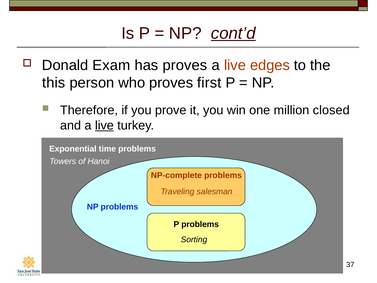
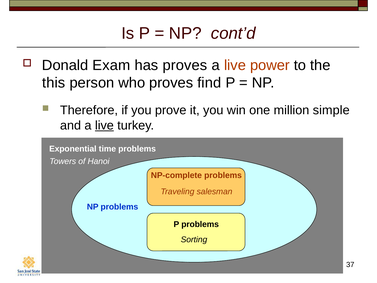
cont’d underline: present -> none
edges: edges -> power
first: first -> find
closed: closed -> simple
